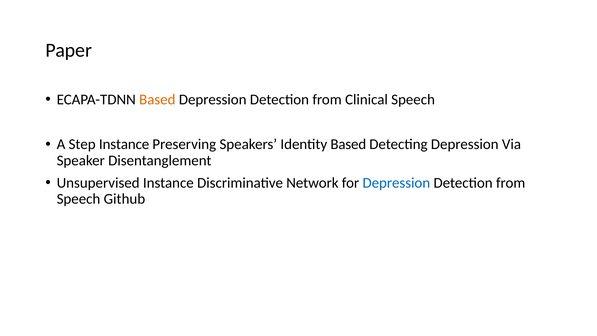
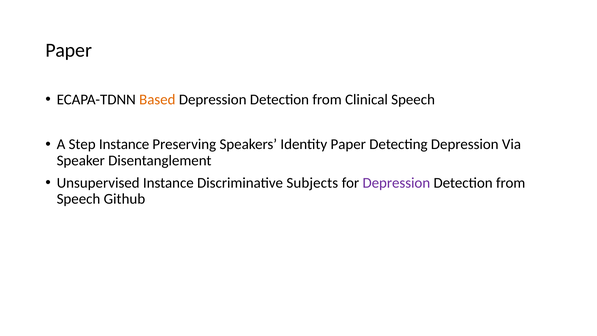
Identity Based: Based -> Paper
Network: Network -> Subjects
Depression at (396, 183) colour: blue -> purple
